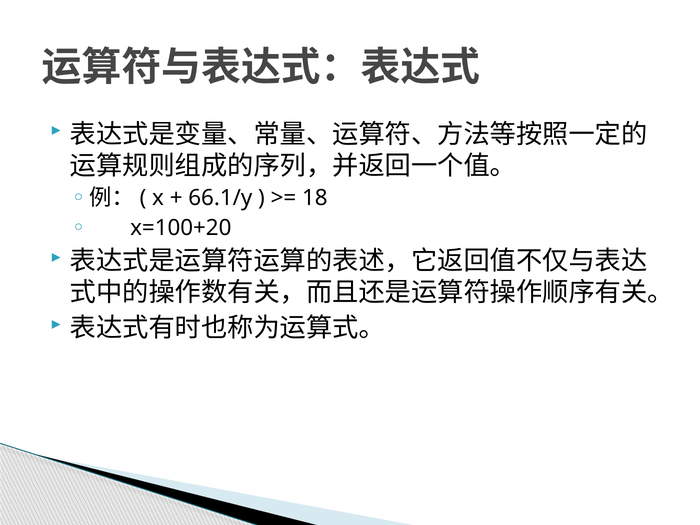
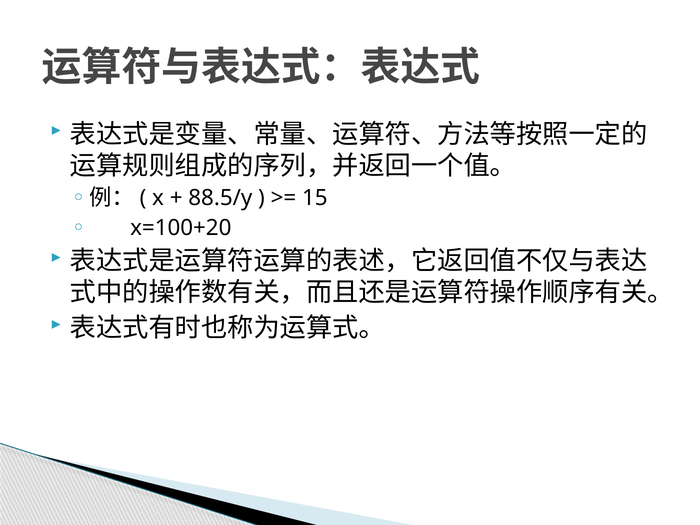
66.1/y: 66.1/y -> 88.5/y
18: 18 -> 15
